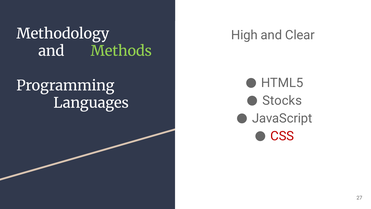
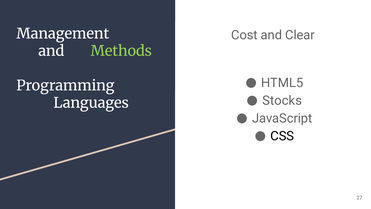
High: High -> Cost
Methodology: Methodology -> Management
CSS colour: red -> black
